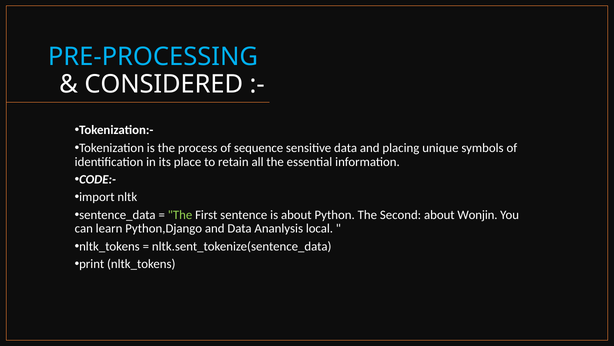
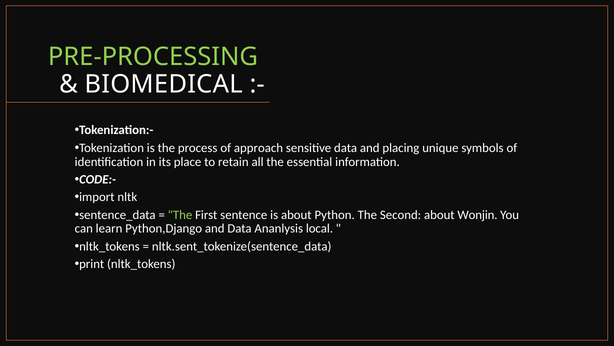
PRE-PROCESSING colour: light blue -> light green
CONSIDERED: CONSIDERED -> BIOMEDICAL
sequence: sequence -> approach
